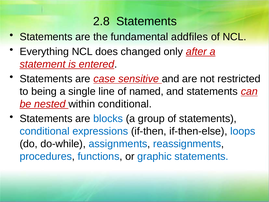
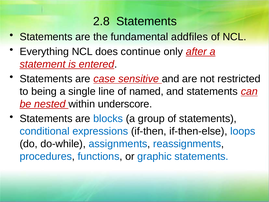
changed: changed -> continue
within conditional: conditional -> underscore
